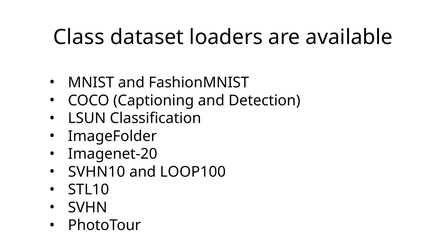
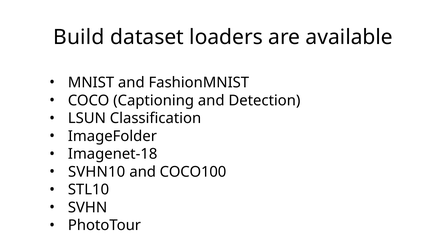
Class: Class -> Build
Imagenet-20: Imagenet-20 -> Imagenet-18
LOOP100: LOOP100 -> COCO100
